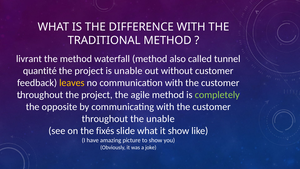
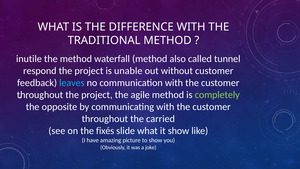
livrant: livrant -> inutile
quantité: quantité -> respond
leaves colour: yellow -> light blue
the unable: unable -> carried
